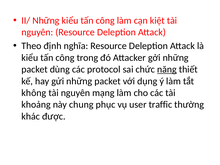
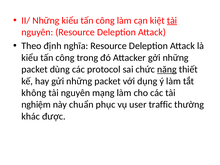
tài at (172, 20) underline: none -> present
khoảng: khoảng -> nghiệm
chung: chung -> chuẩn
